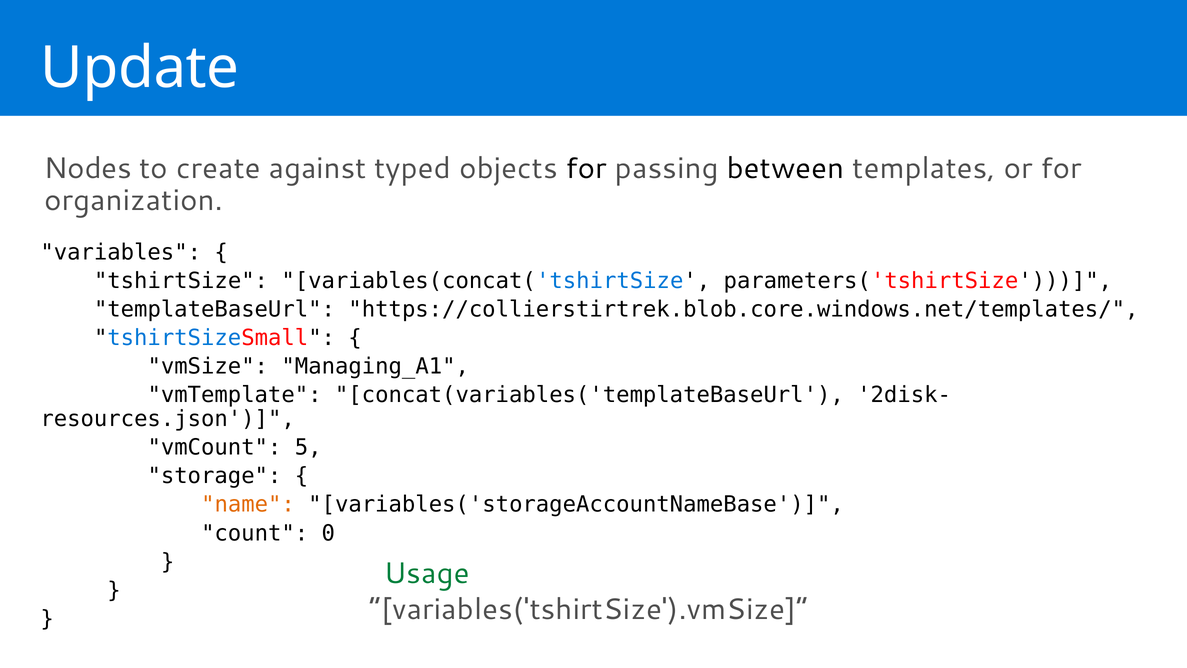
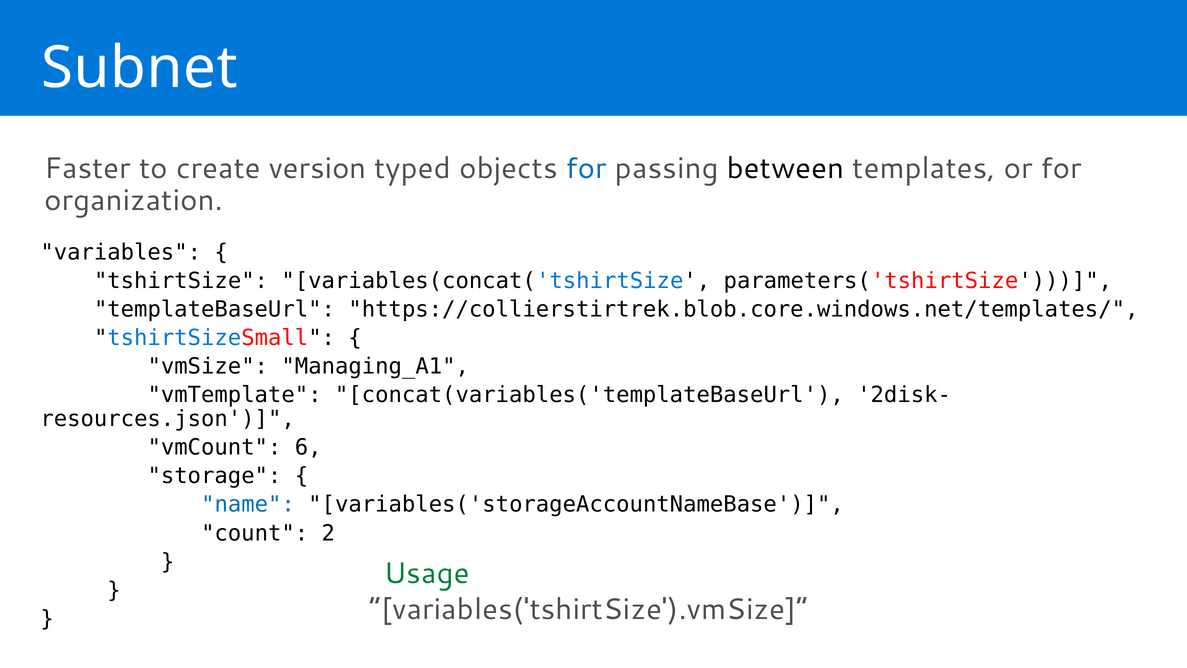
Update: Update -> Subnet
Nodes: Nodes -> Faster
against: against -> version
for at (586, 168) colour: black -> blue
5: 5 -> 6
name colour: orange -> blue
0: 0 -> 2
